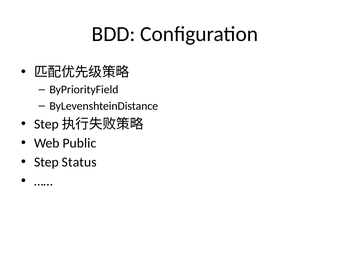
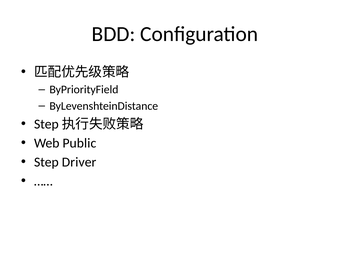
Status: Status -> Driver
